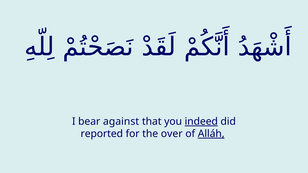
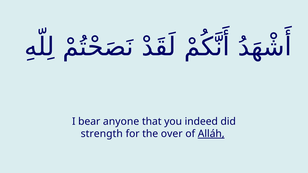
against: against -> anyone
indeed underline: present -> none
reported: reported -> strength
